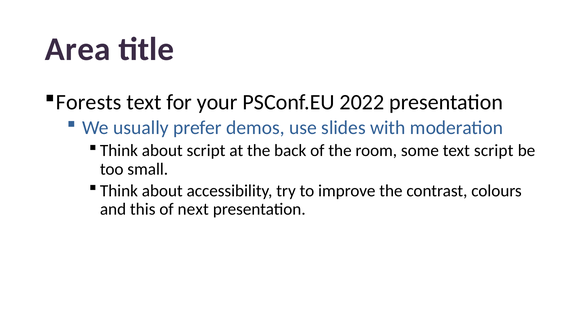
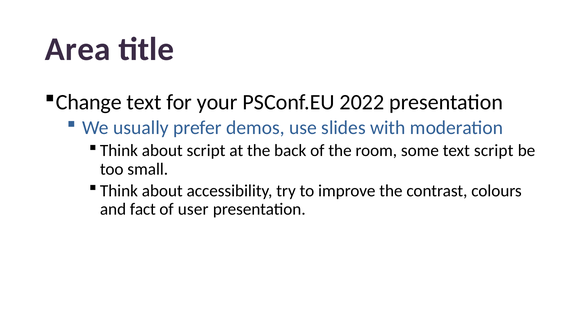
Forests: Forests -> Change
this: this -> fact
next: next -> user
